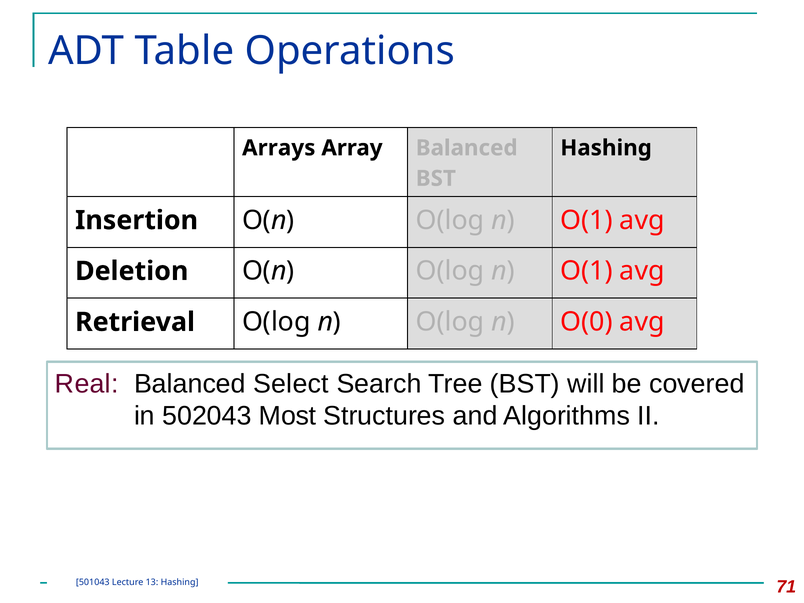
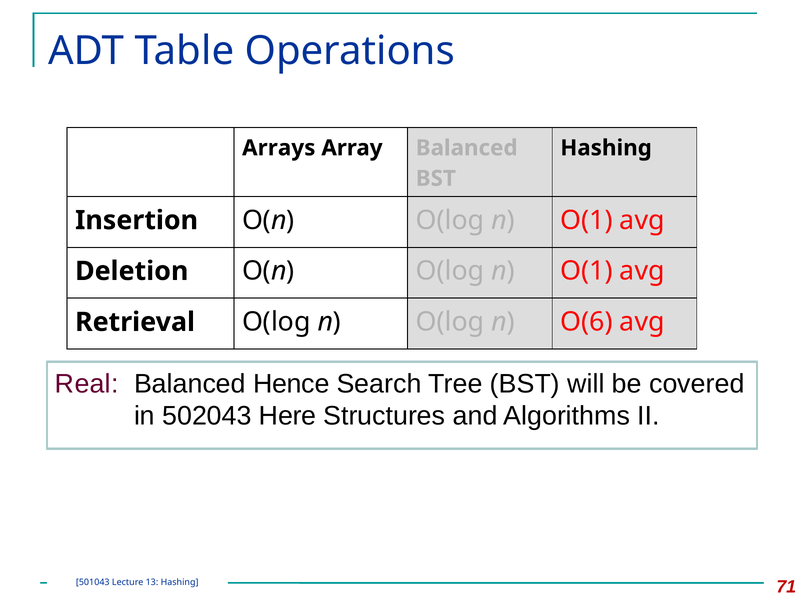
O(0: O(0 -> O(6
Select: Select -> Hence
Most: Most -> Here
